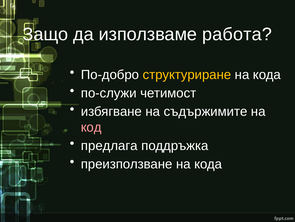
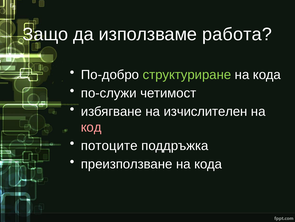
структуриране colour: yellow -> light green
съдържимите: съдържимите -> изчислителен
предлага: предлага -> потоците
